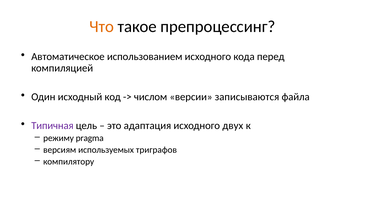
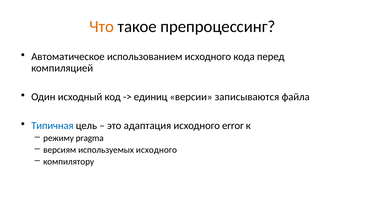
числом: числом -> единиц
Типичная colour: purple -> blue
двух: двух -> error
используемых триграфов: триграфов -> исходного
